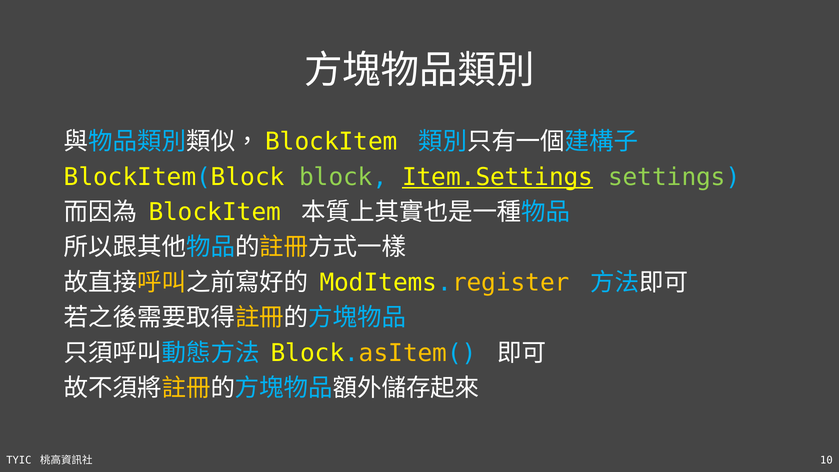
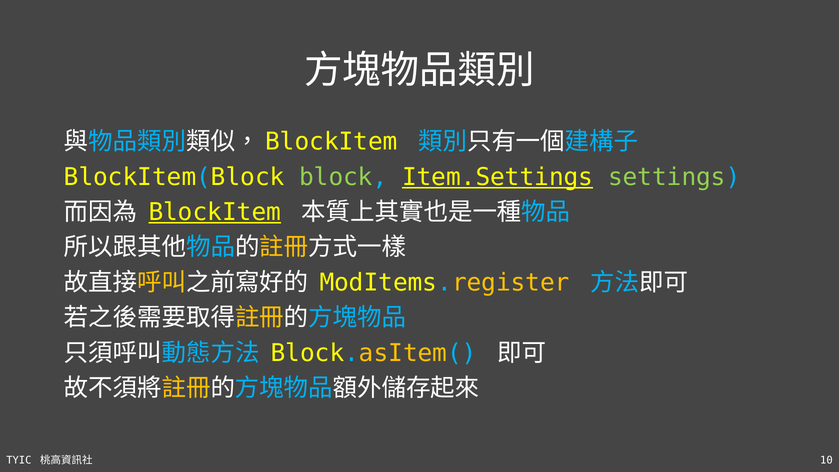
BlockItem underline: none -> present
